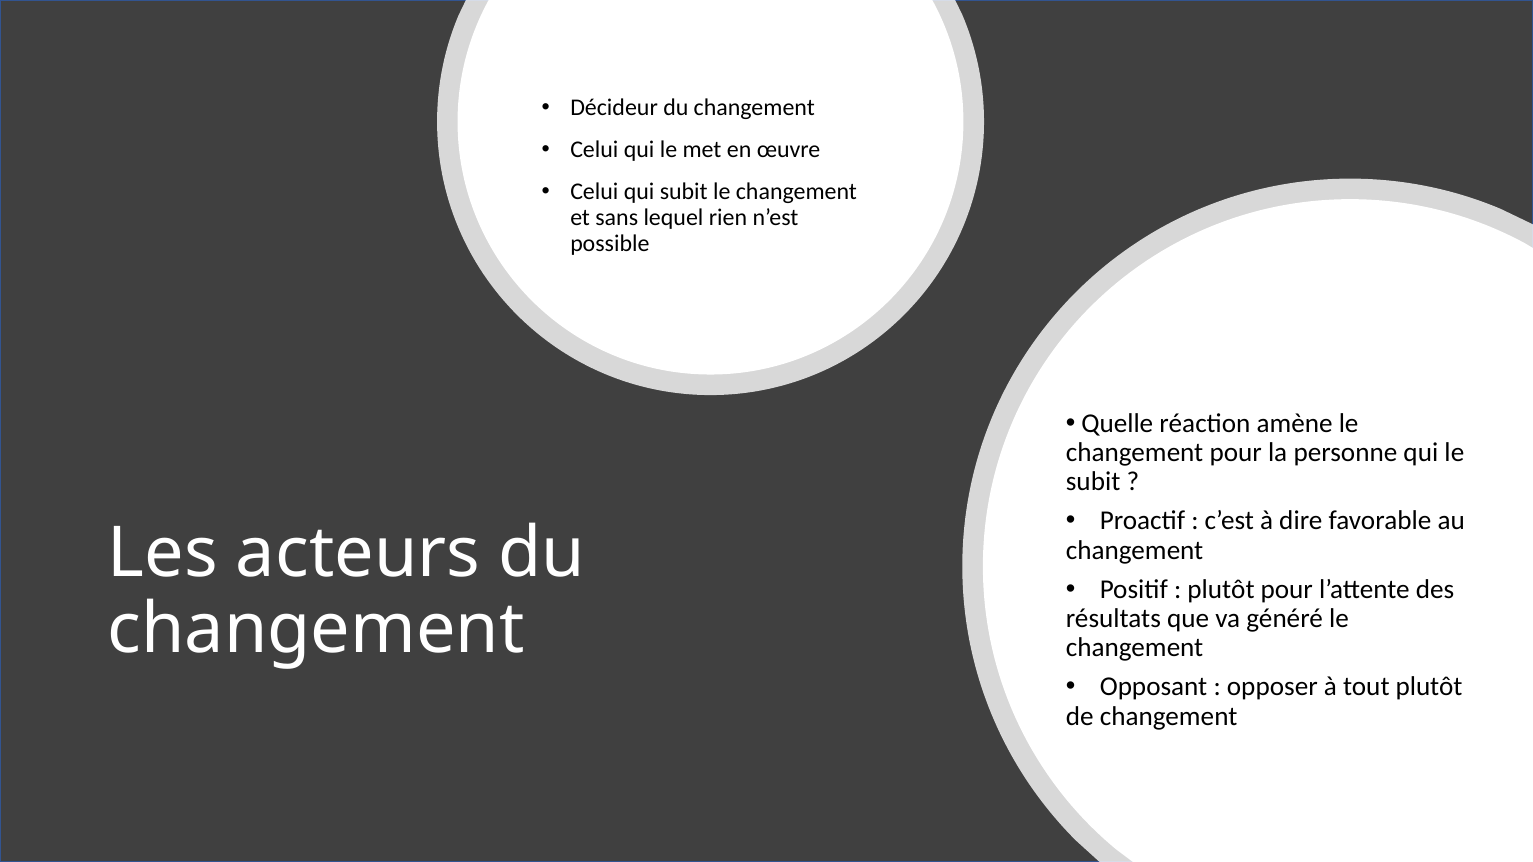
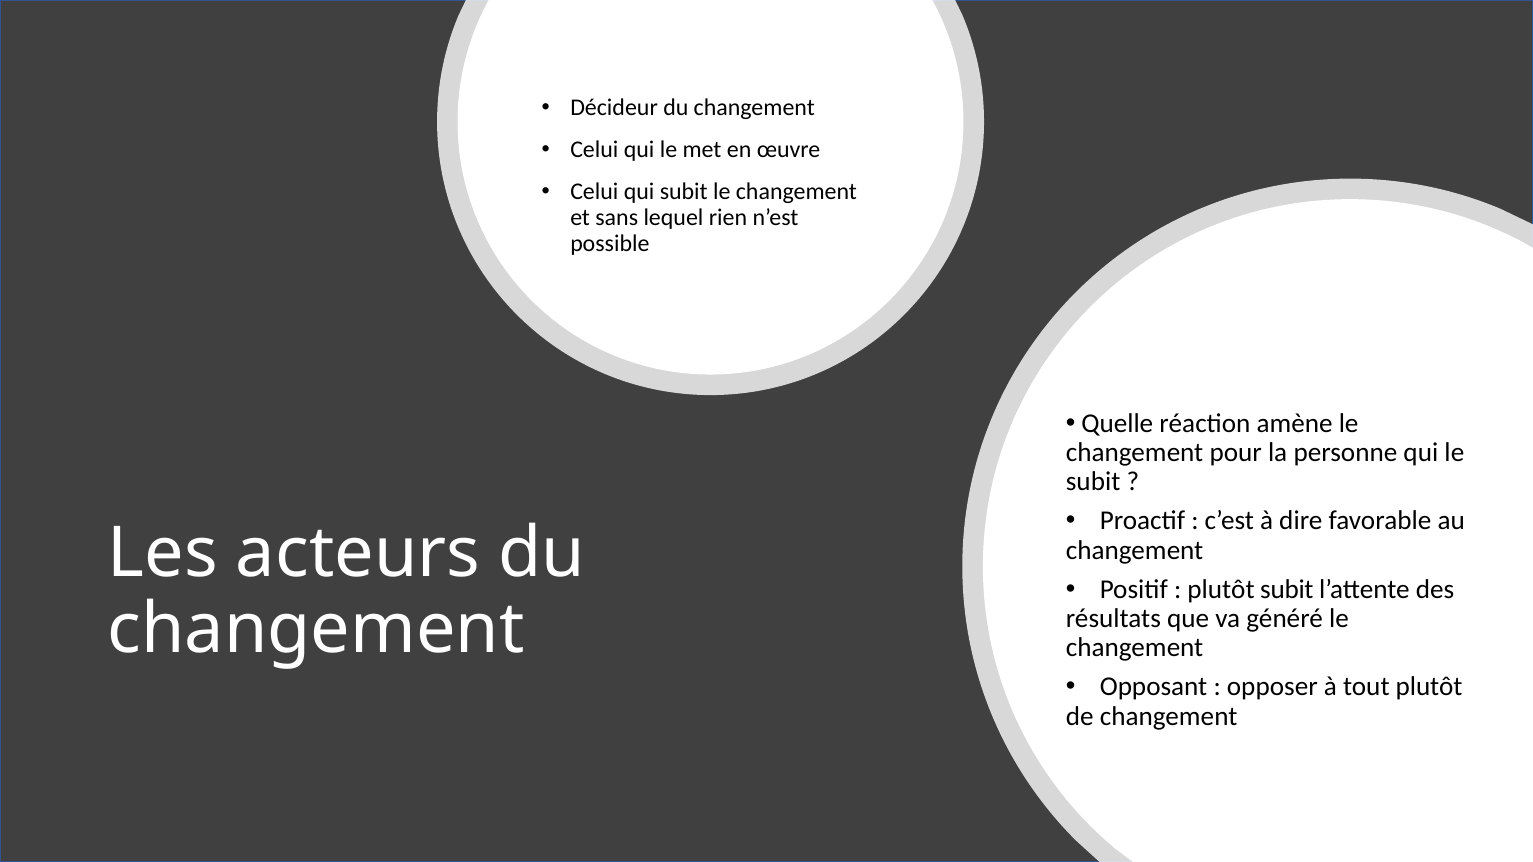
plutôt pour: pour -> subit
